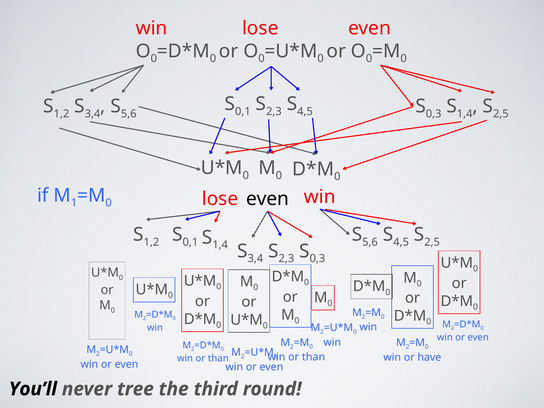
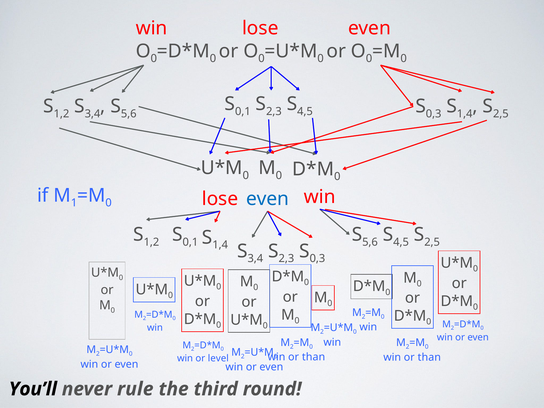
even at (268, 199) colour: black -> blue
have at (429, 357): have -> than
than at (218, 358): than -> level
tree: tree -> rule
